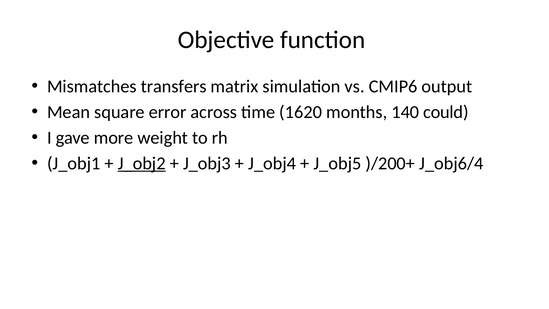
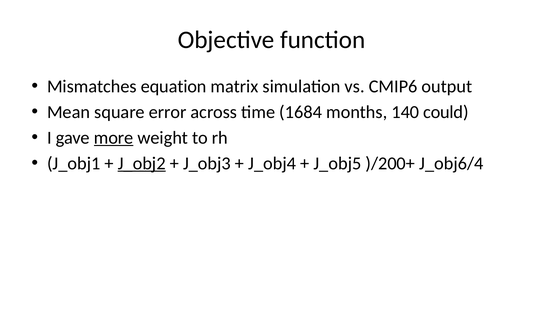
transfers: transfers -> equation
1620: 1620 -> 1684
more underline: none -> present
